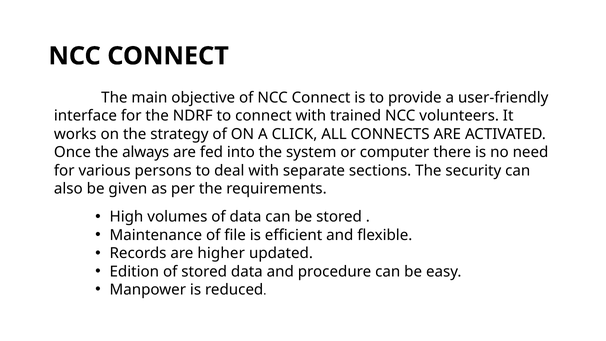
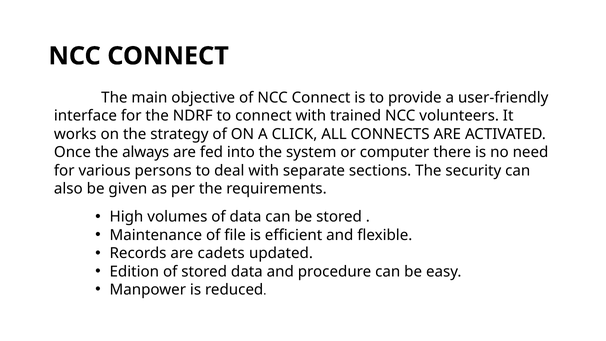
higher: higher -> cadets
